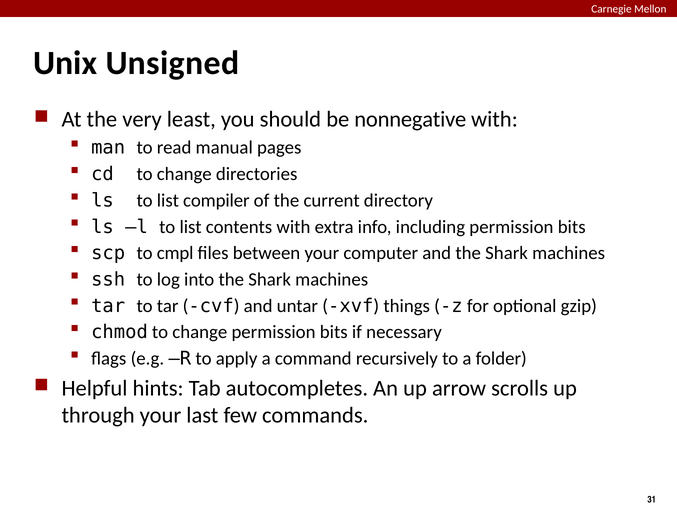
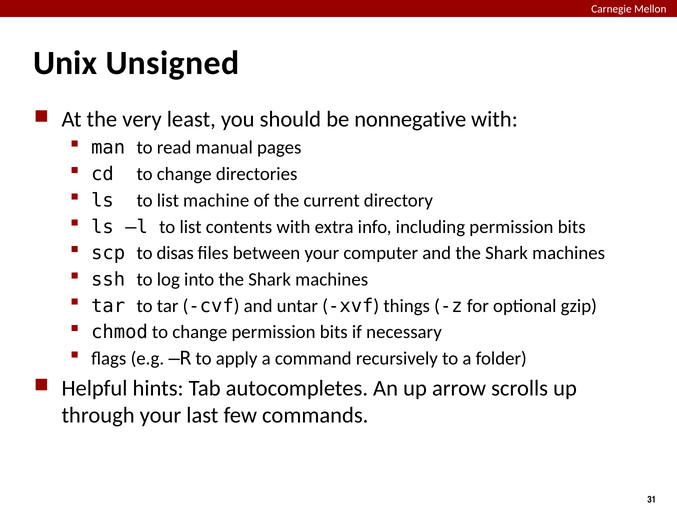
compiler: compiler -> machine
cmpl: cmpl -> disas
